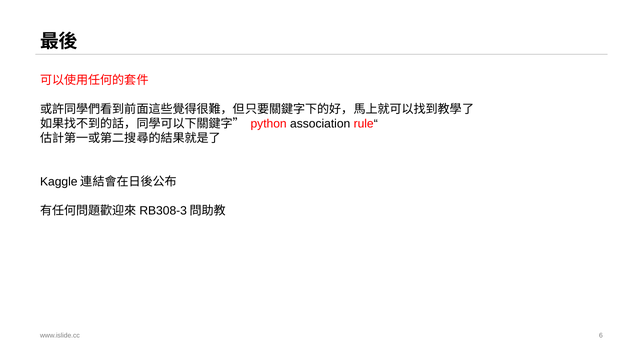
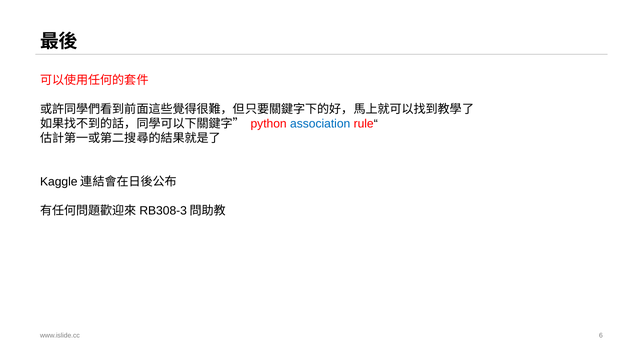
association colour: black -> blue
